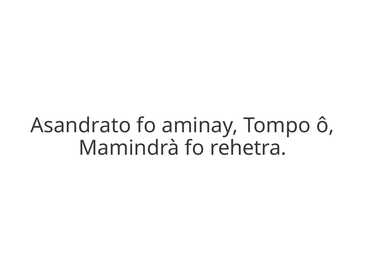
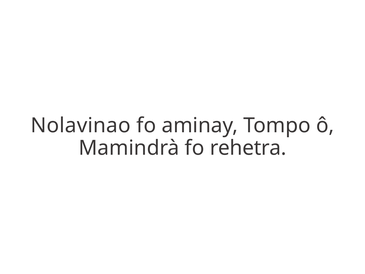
Asandrato: Asandrato -> Nolavinao
